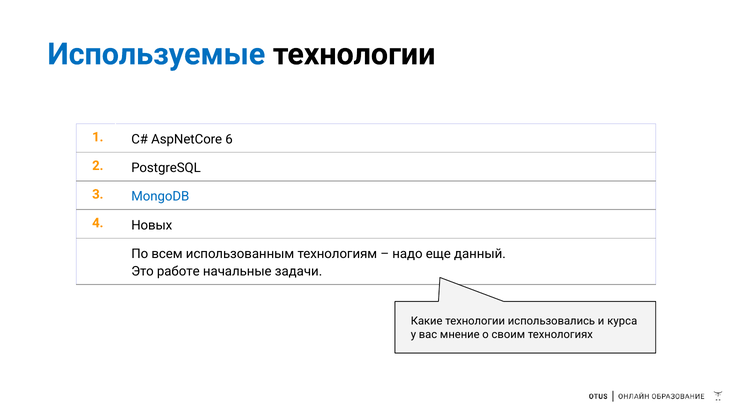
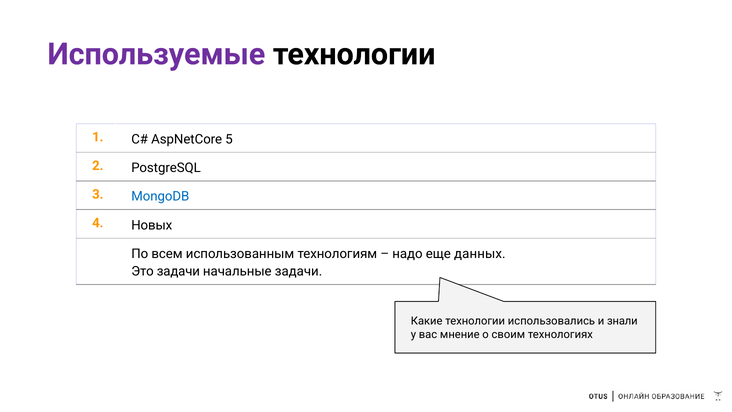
Используемые colour: blue -> purple
6: 6 -> 5
данный: данный -> данных
Это работе: работе -> задачи
курса: курса -> знали
